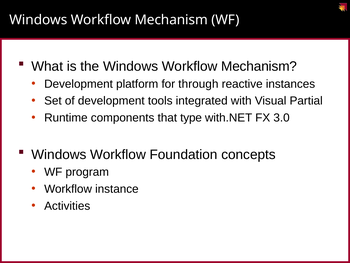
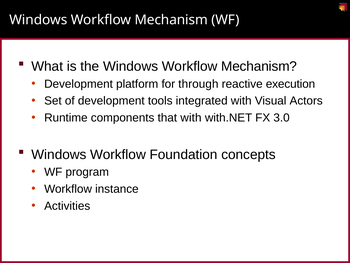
instances: instances -> execution
Partial: Partial -> Actors
that type: type -> with
